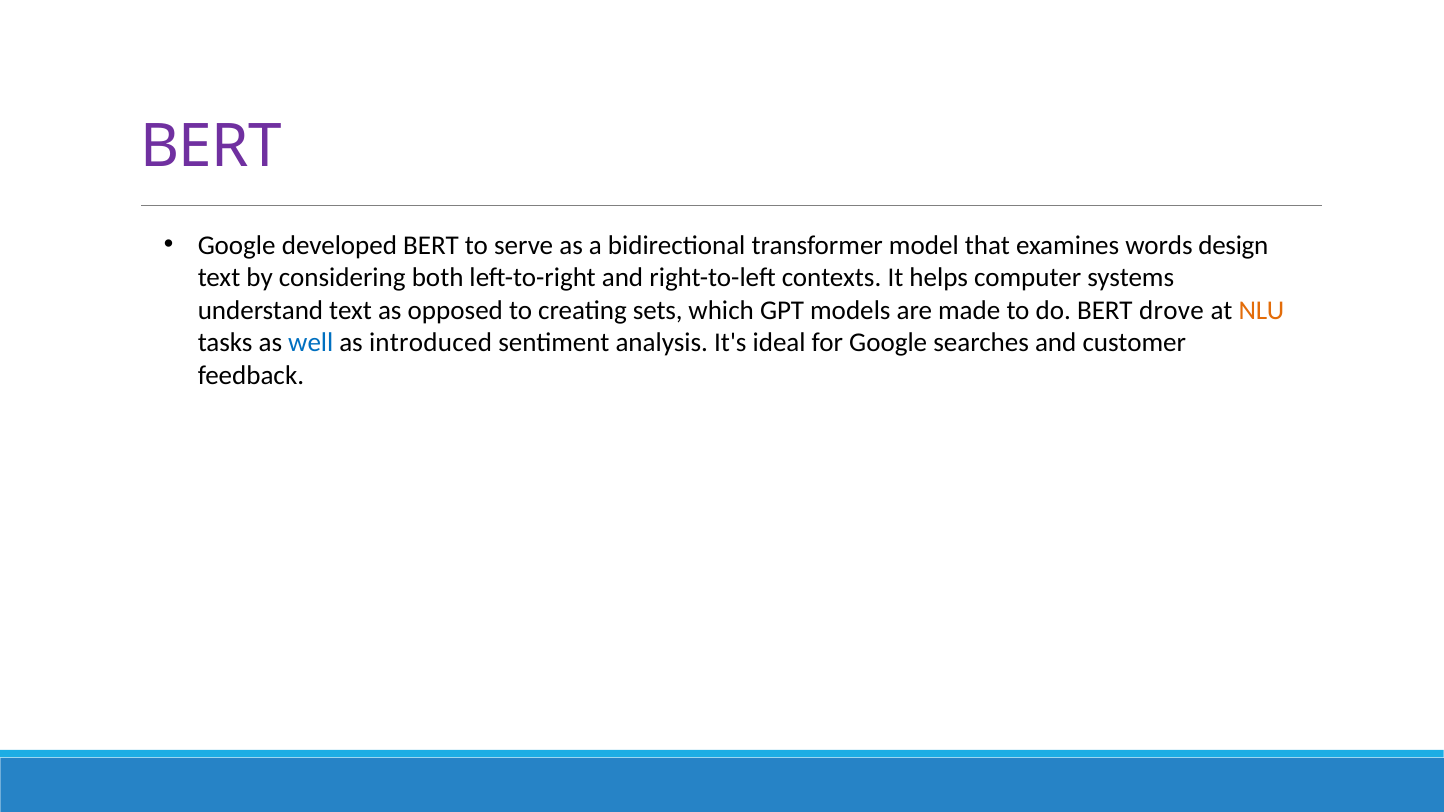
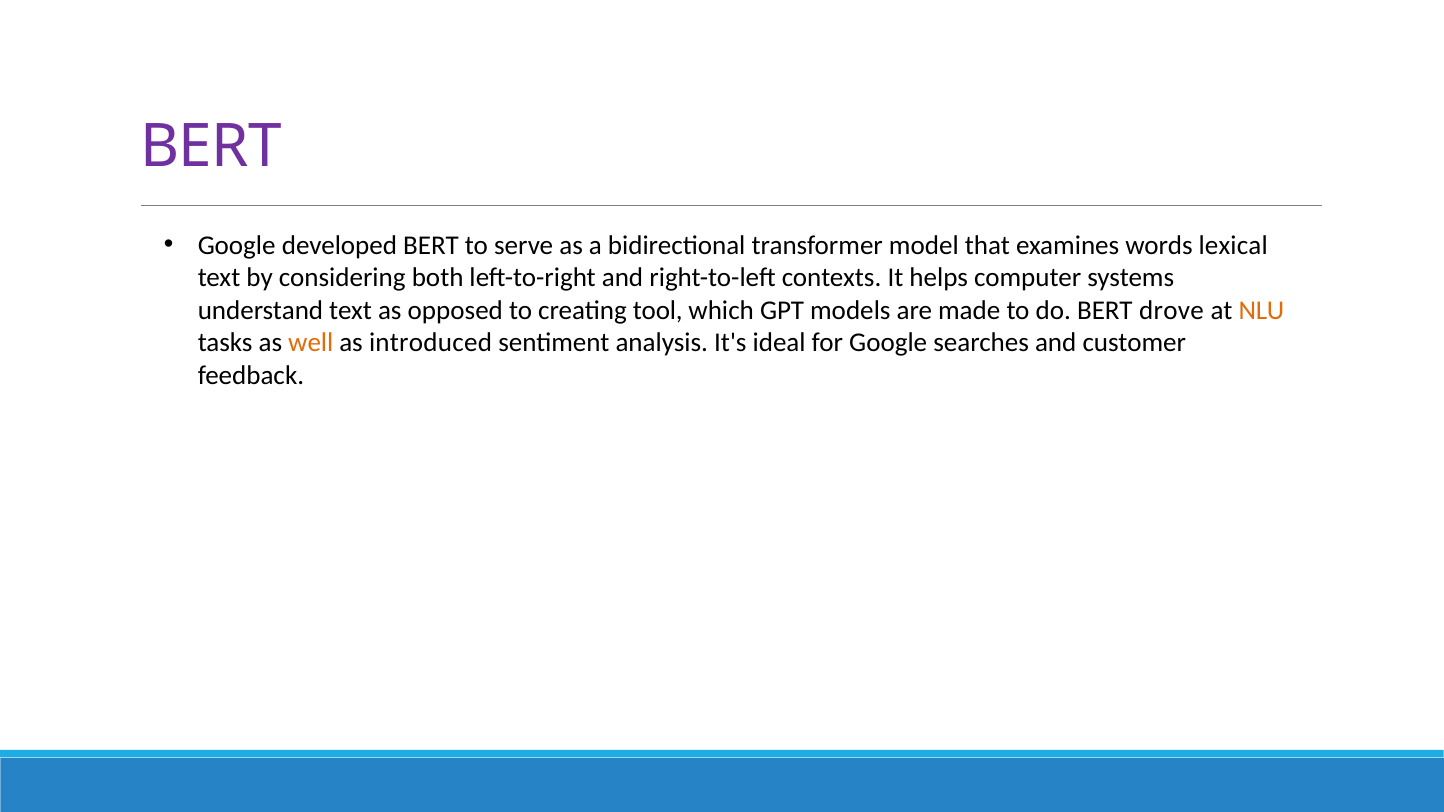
design: design -> lexical
sets: sets -> tool
well colour: blue -> orange
